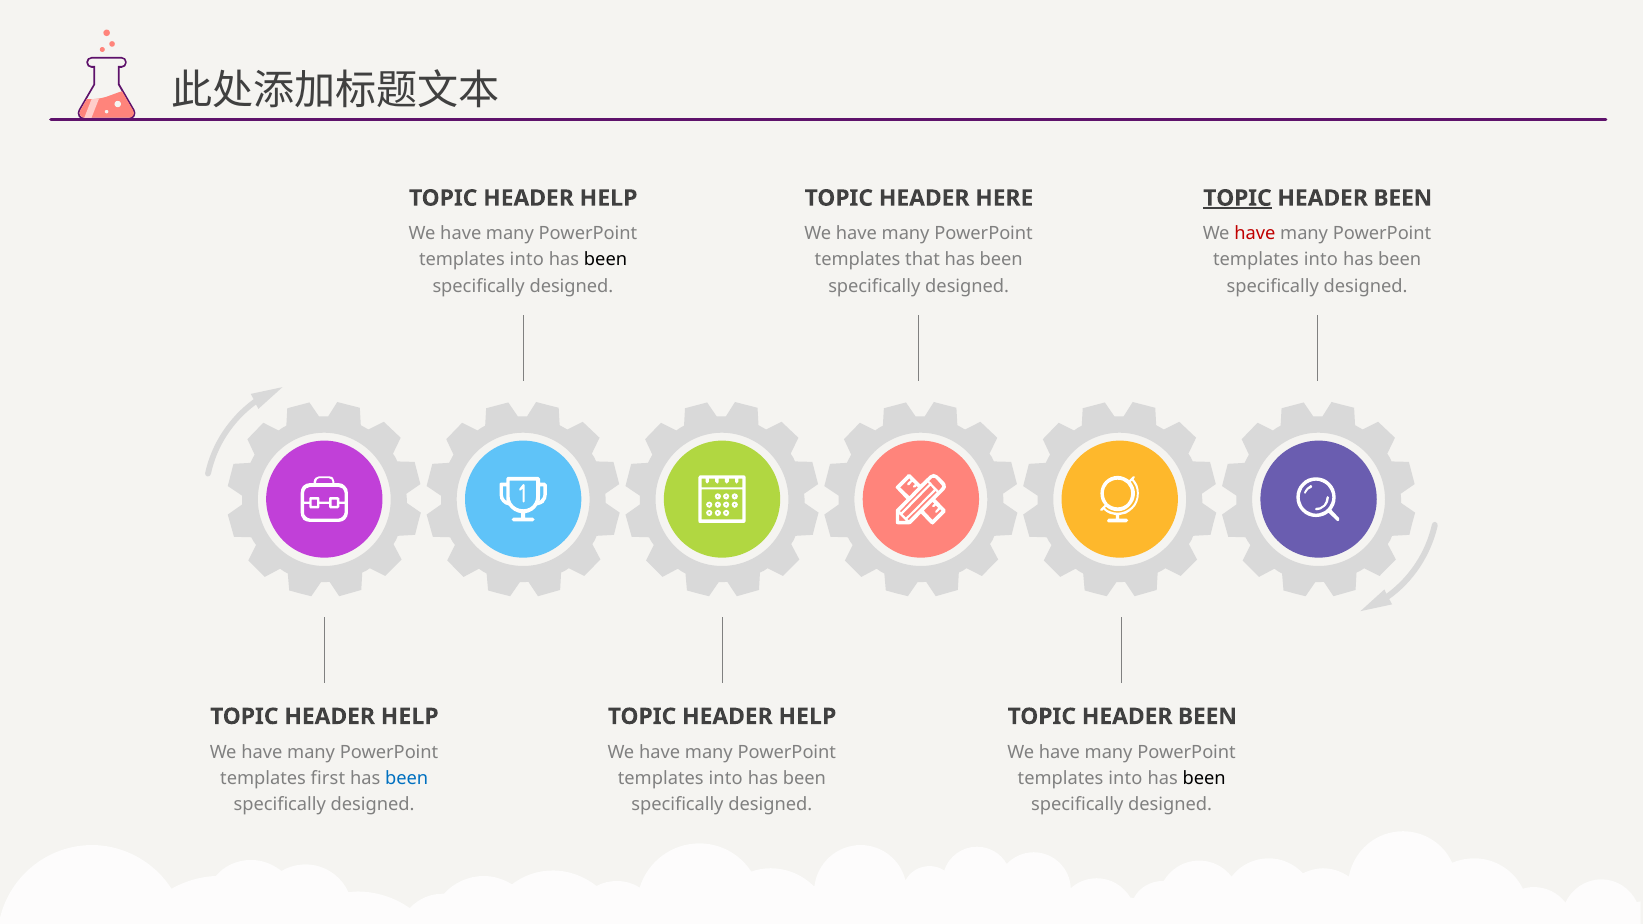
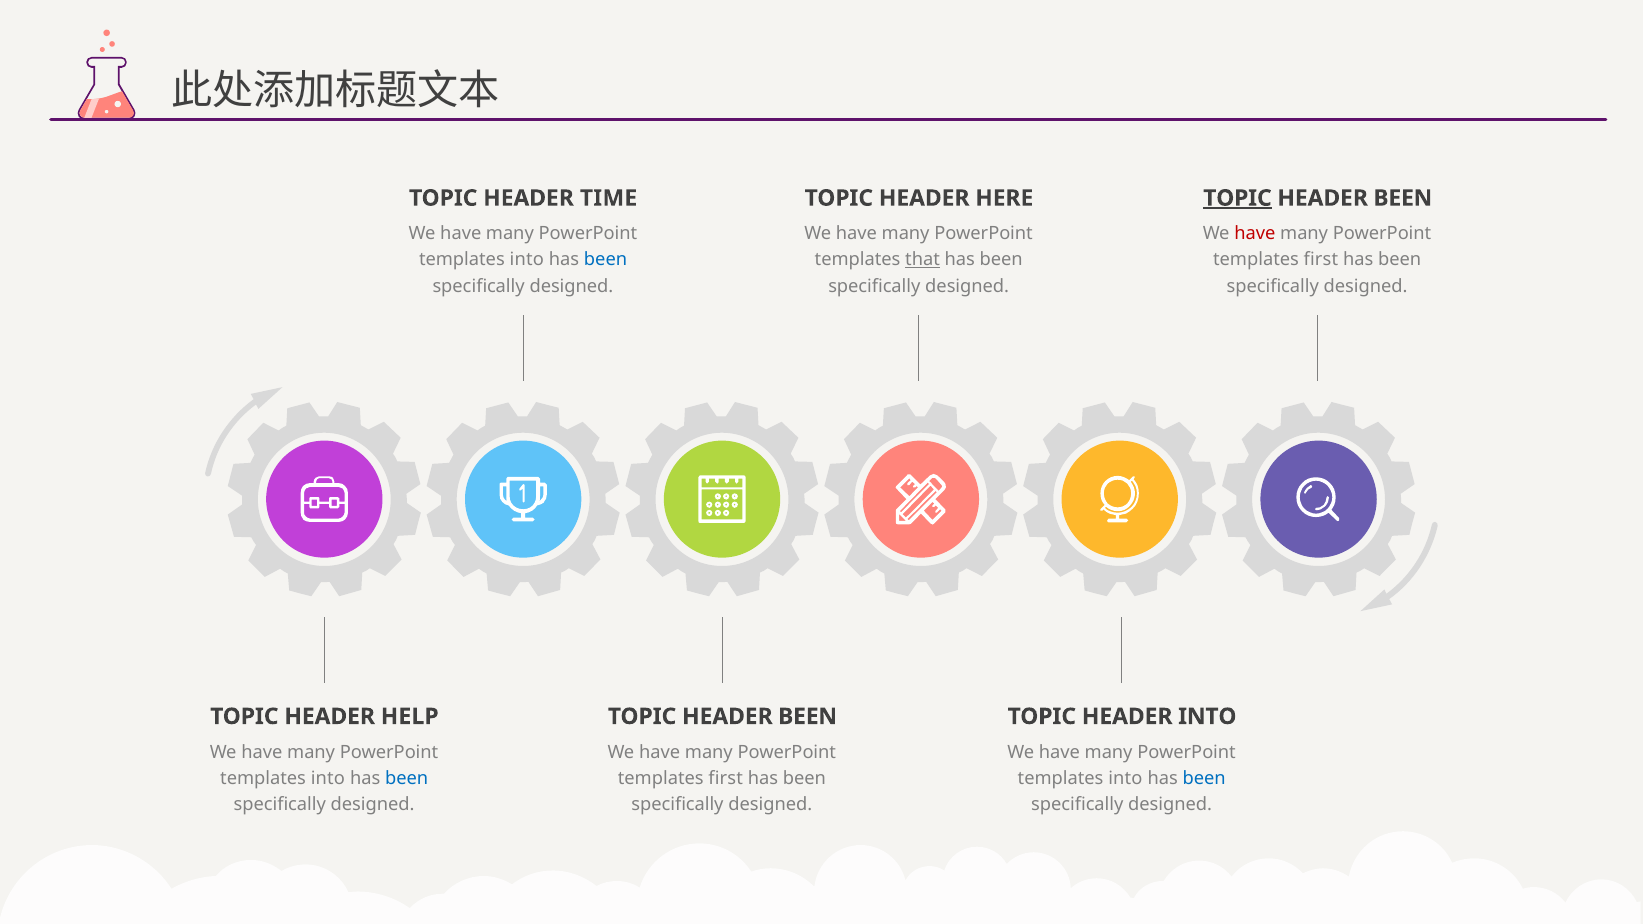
HELP at (609, 198): HELP -> TIME
been at (606, 260) colour: black -> blue
that underline: none -> present
into at (1321, 260): into -> first
HELP at (807, 717): HELP -> BEEN
BEEN at (1207, 717): BEEN -> INTO
first at (328, 778): first -> into
into at (726, 778): into -> first
been at (1204, 778) colour: black -> blue
